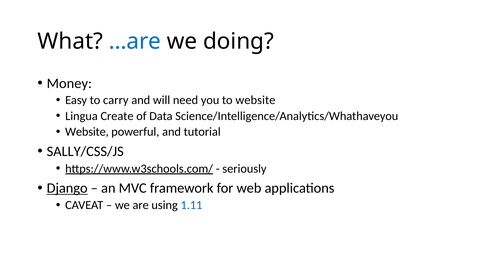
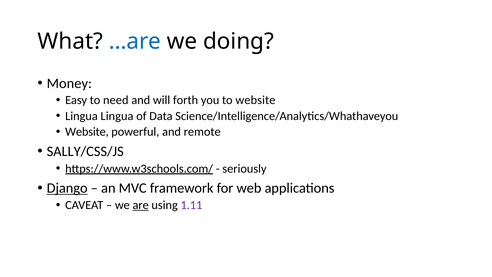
carry: carry -> need
need: need -> forth
Lingua Create: Create -> Lingua
tutorial: tutorial -> remote
are underline: none -> present
1.11 colour: blue -> purple
